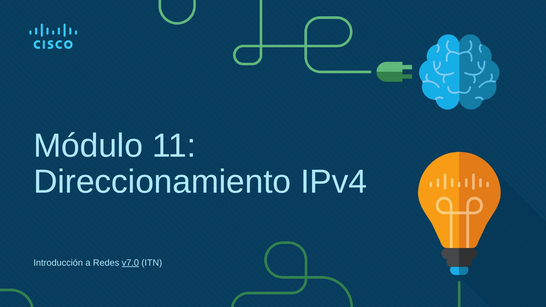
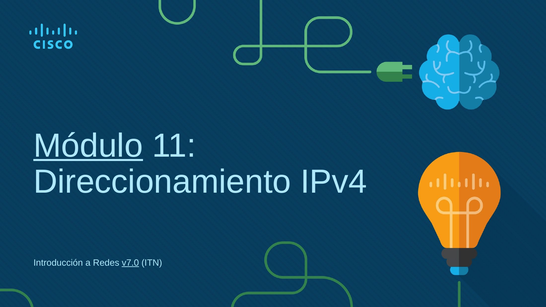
Módulo underline: none -> present
